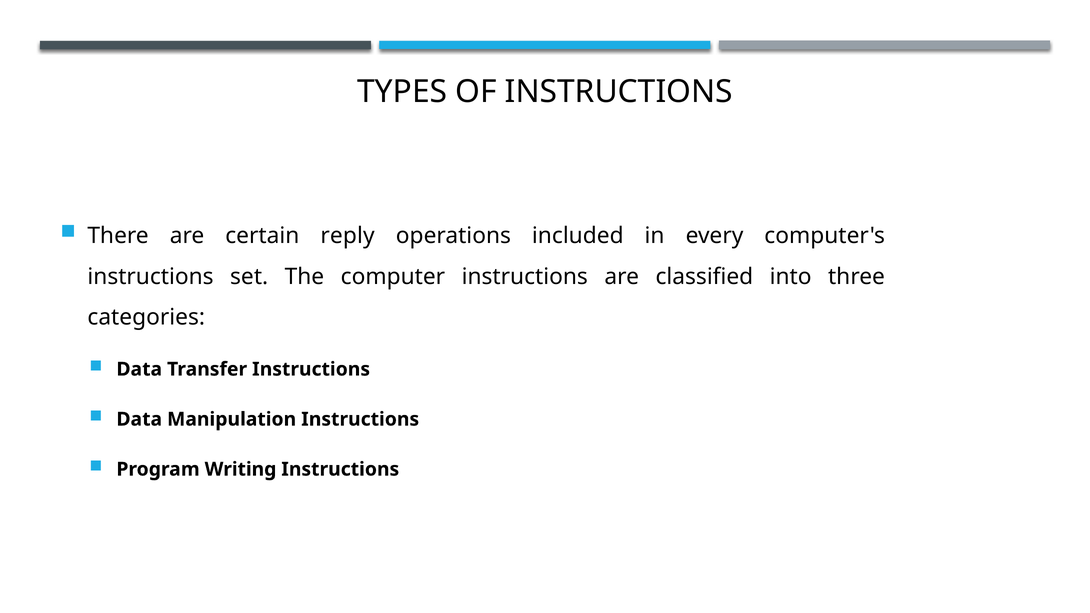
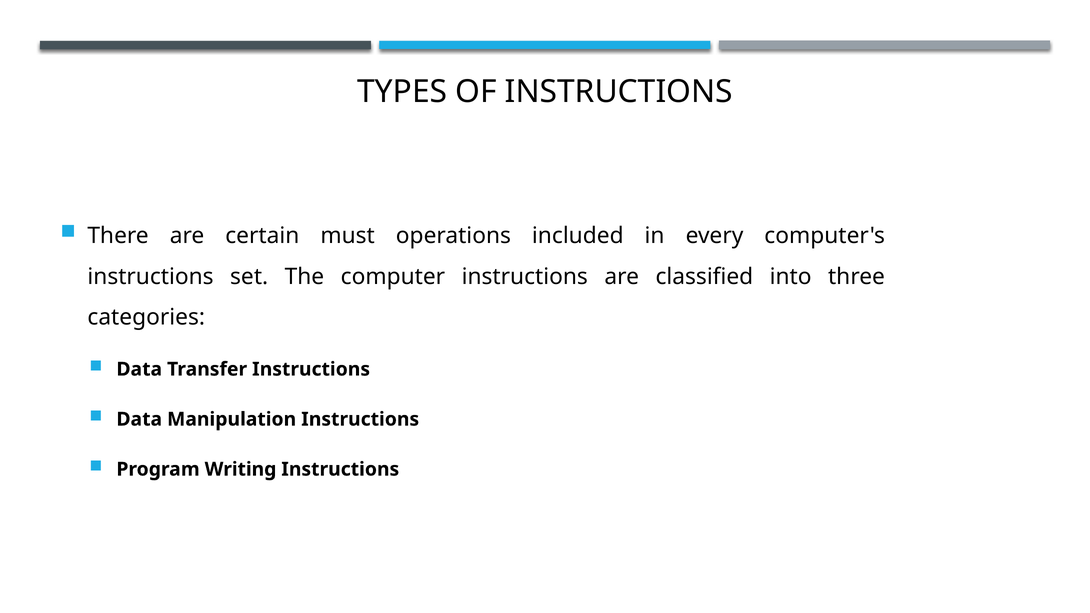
reply: reply -> must
